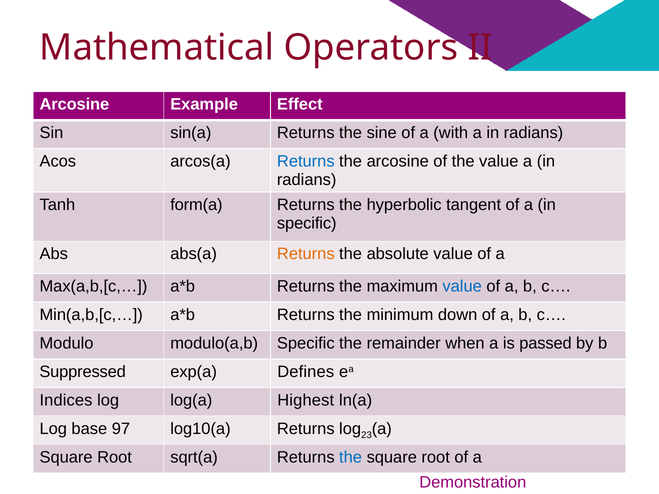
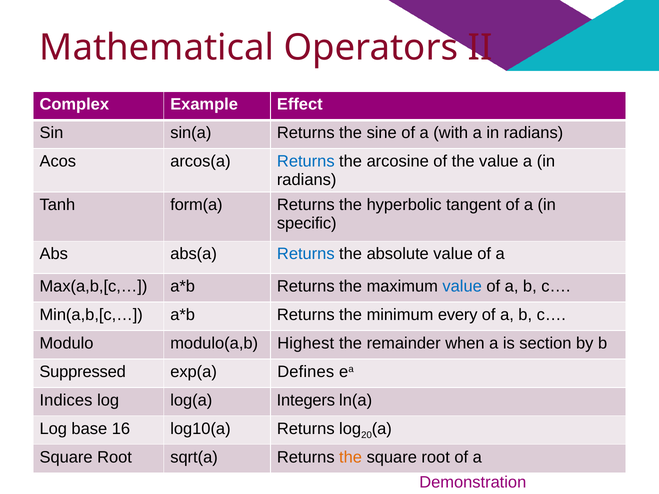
Arcosine at (74, 104): Arcosine -> Complex
Returns at (306, 254) colour: orange -> blue
down: down -> every
modulo(a,b Specific: Specific -> Highest
passed: passed -> section
Highest: Highest -> Integers
97: 97 -> 16
23: 23 -> 20
the at (351, 457) colour: blue -> orange
